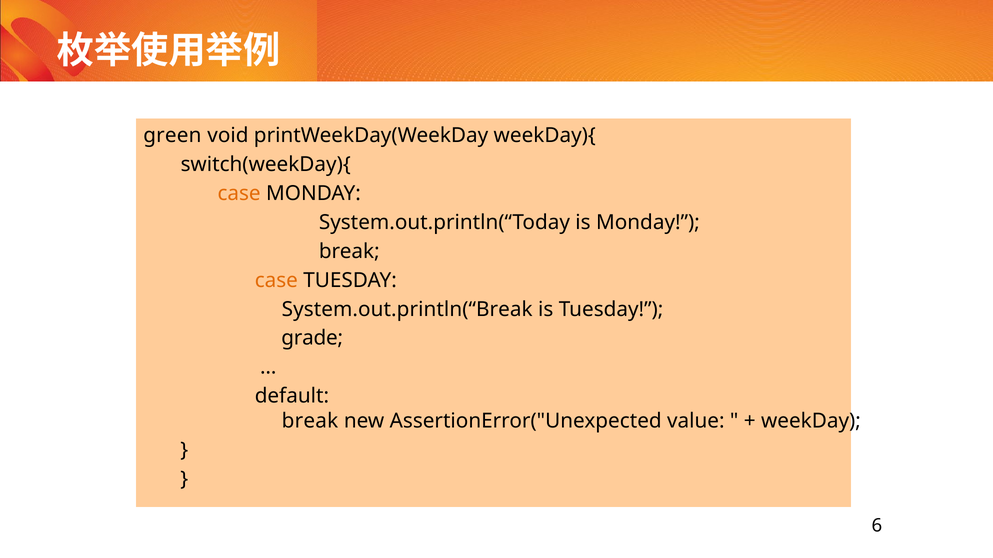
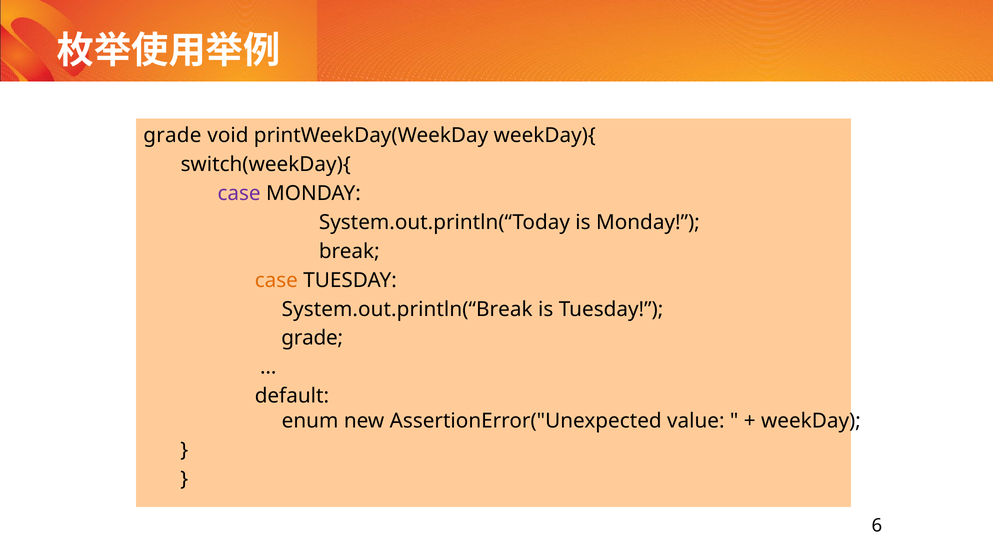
green at (172, 136): green -> grade
case at (239, 194) colour: orange -> purple
break at (310, 421): break -> enum
